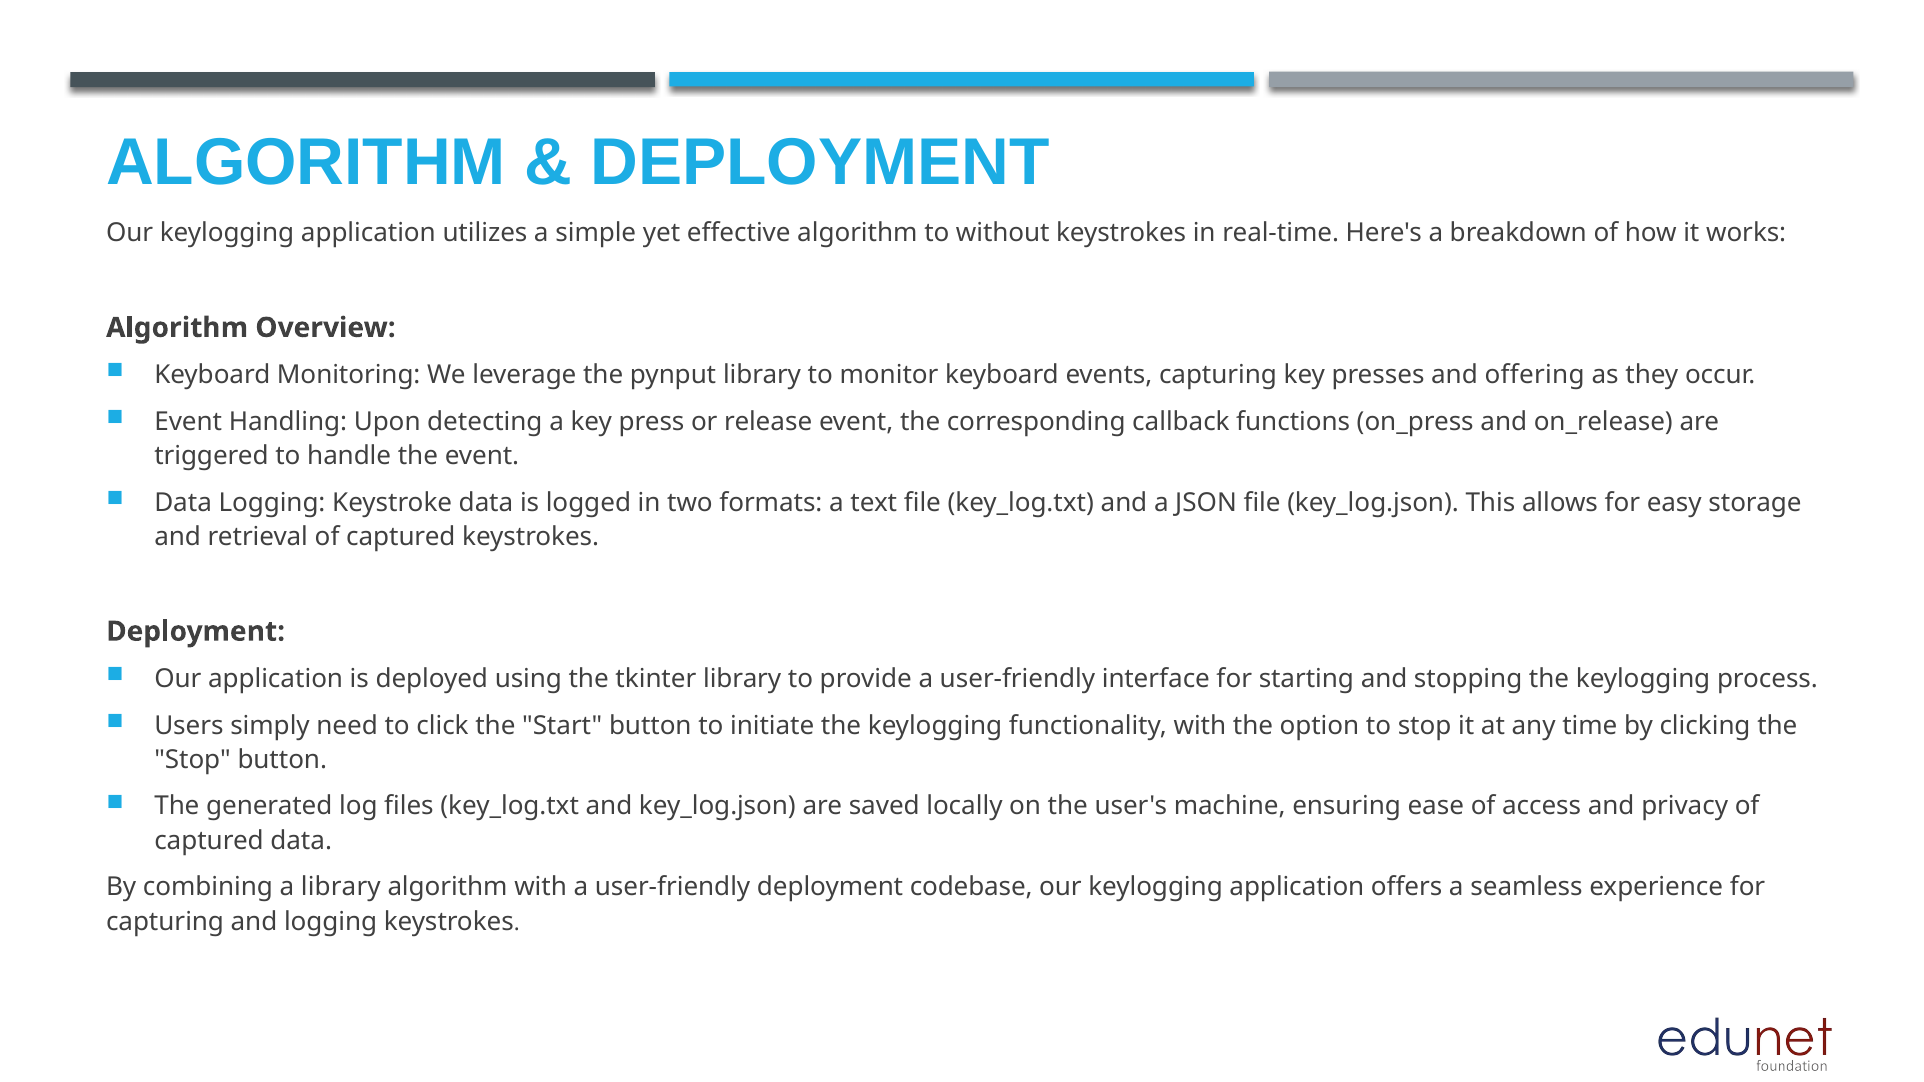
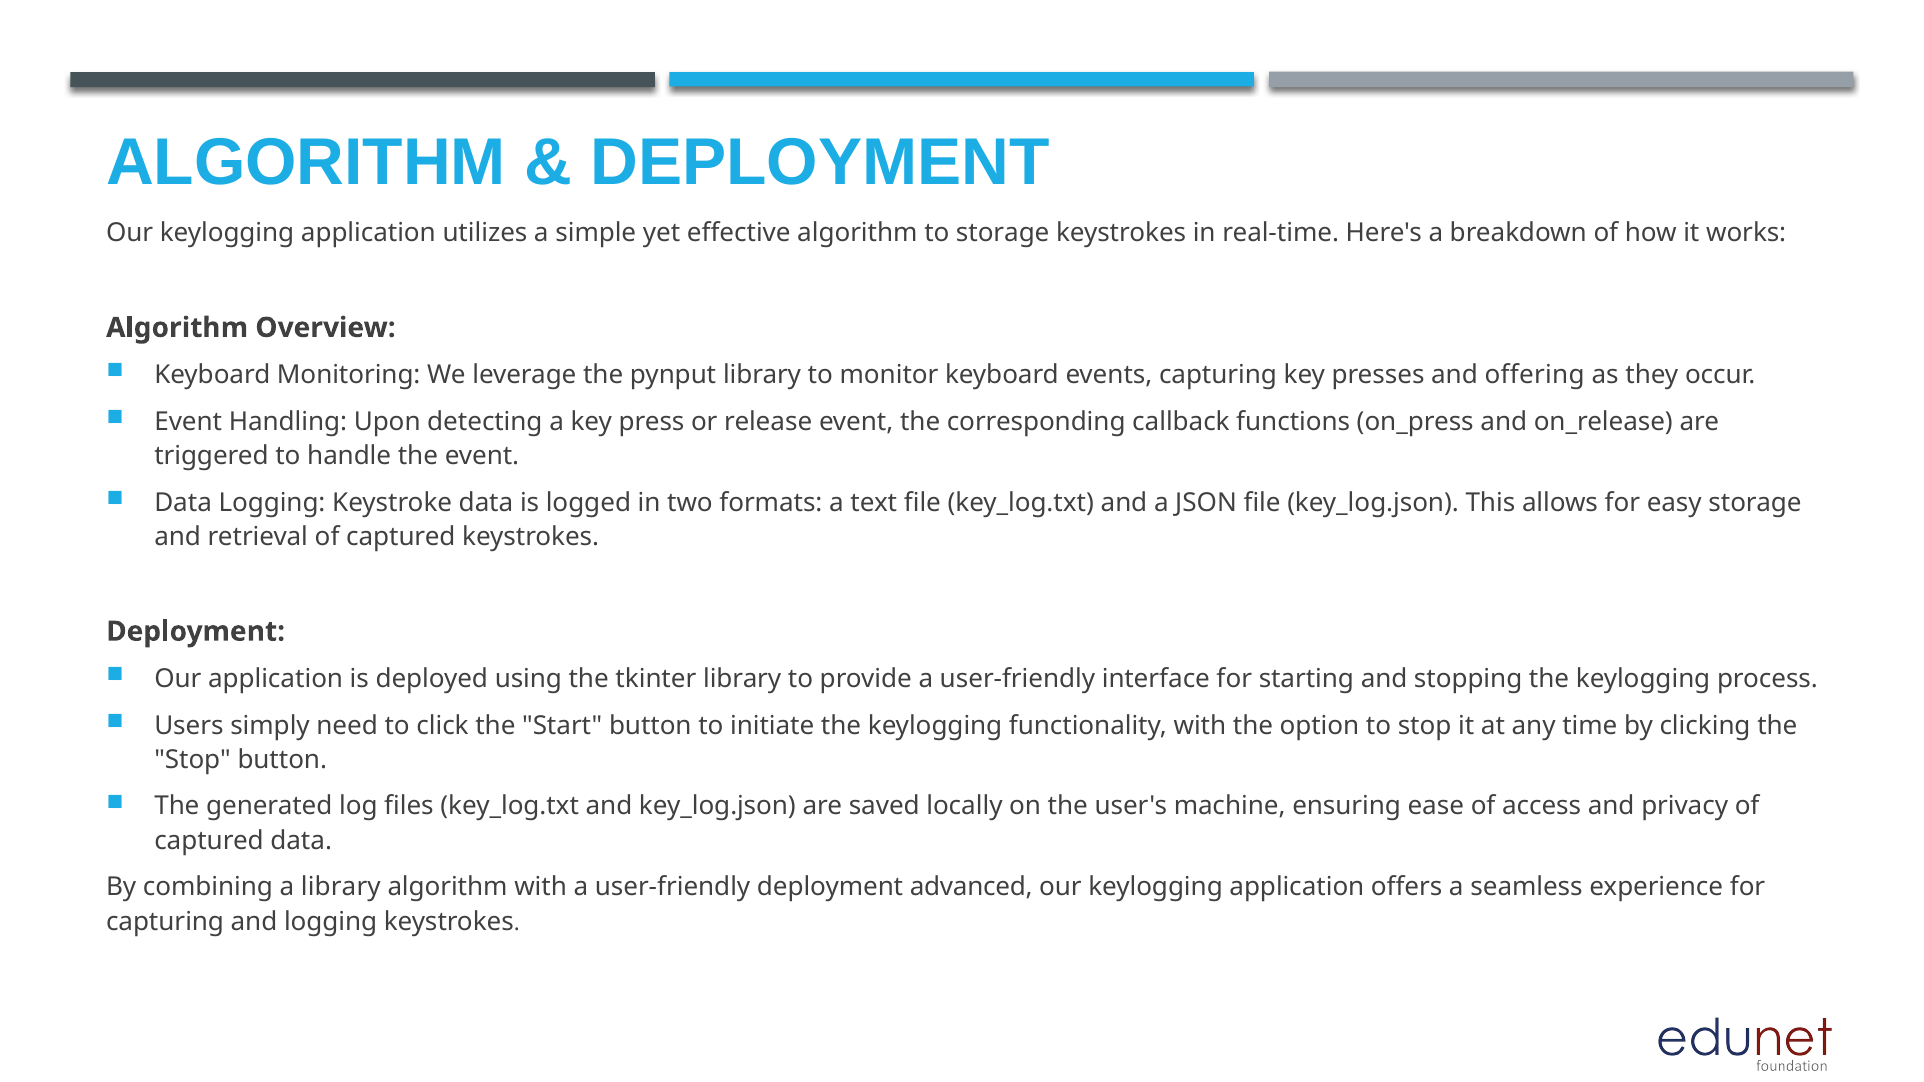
to without: without -> storage
codebase: codebase -> advanced
